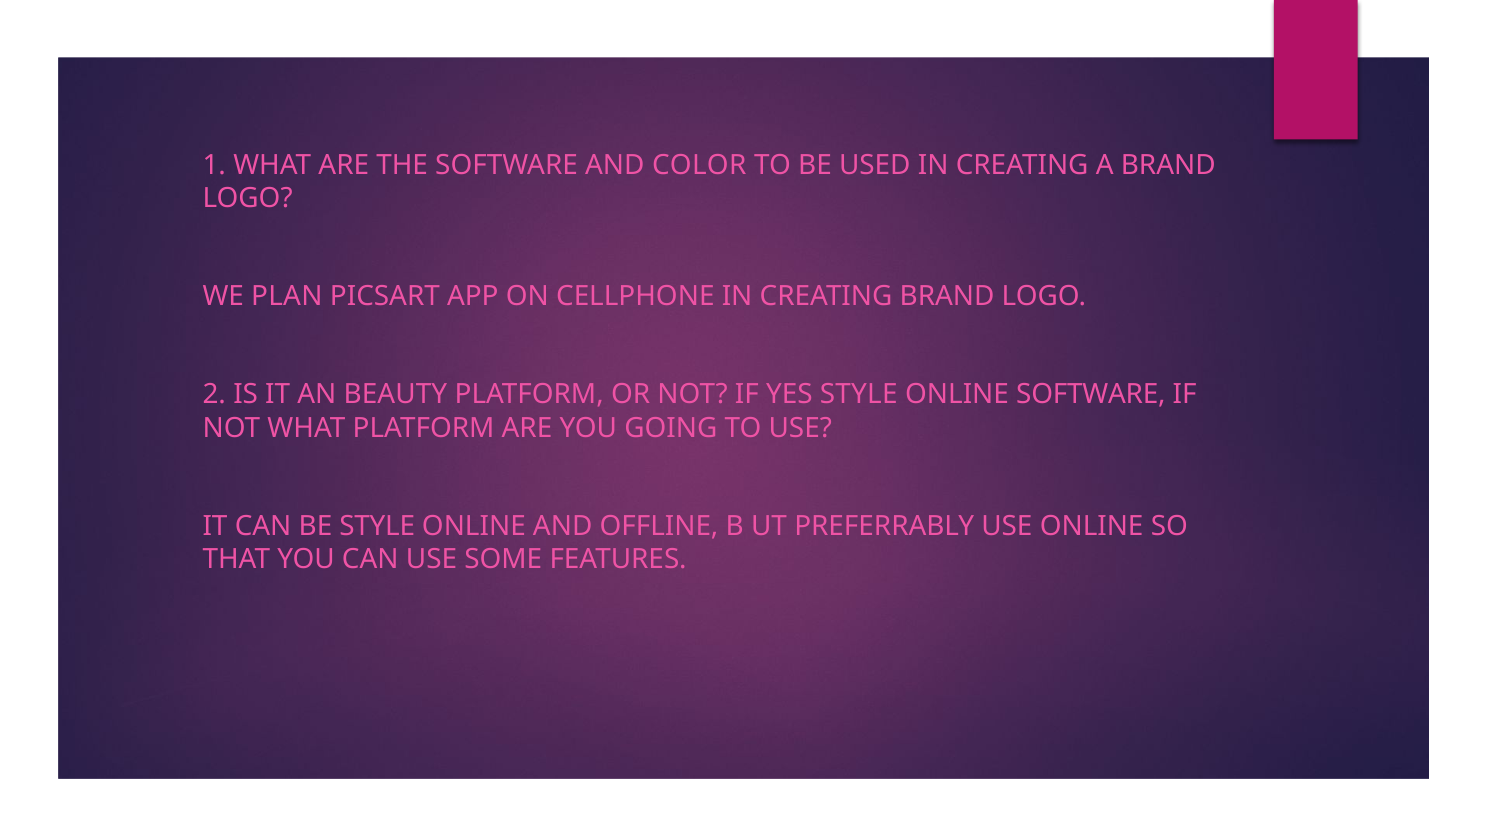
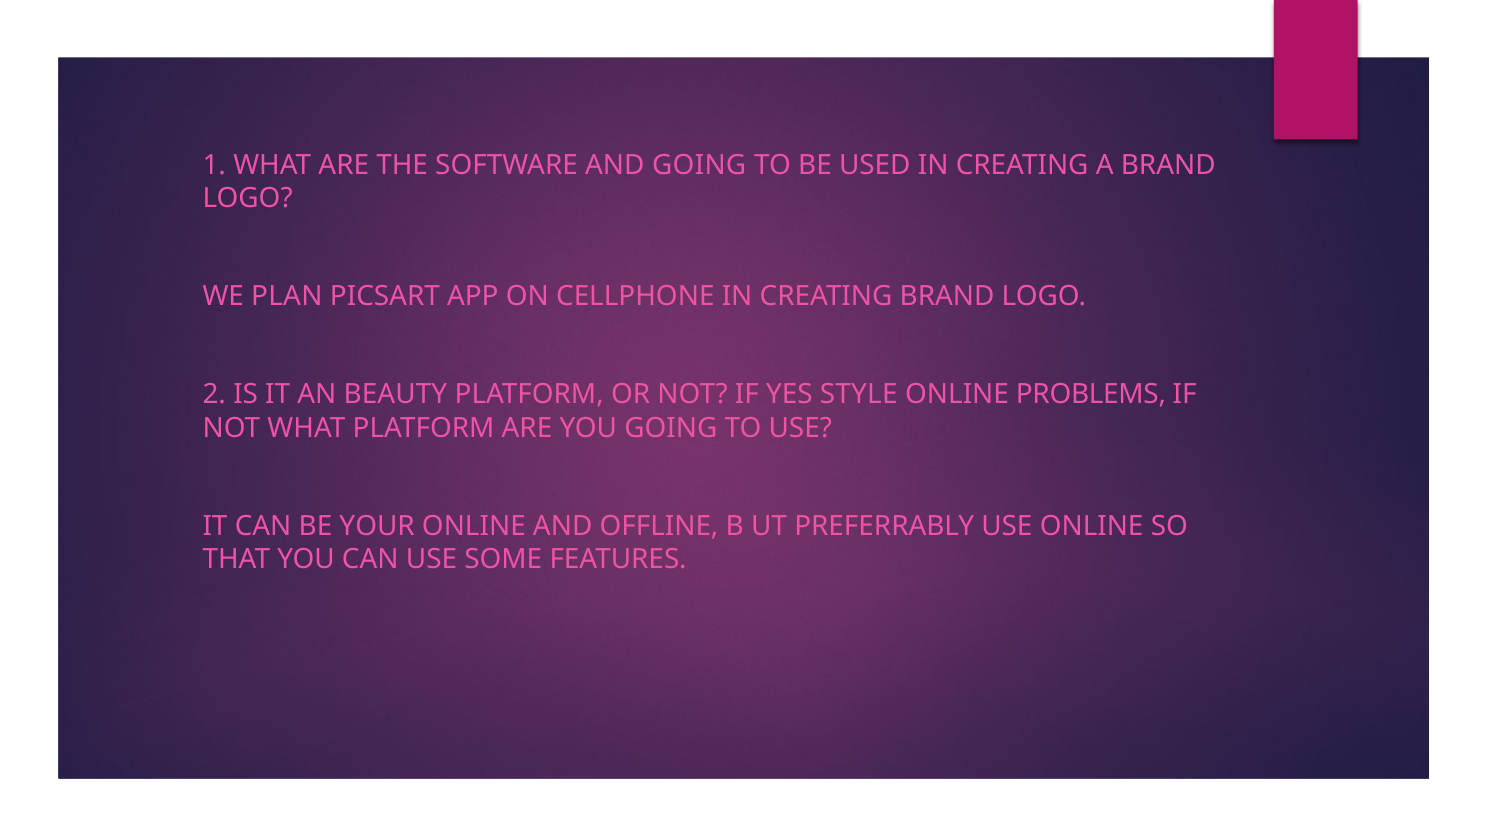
AND COLOR: COLOR -> GOING
ONLINE SOFTWARE: SOFTWARE -> PROBLEMS
BE STYLE: STYLE -> YOUR
